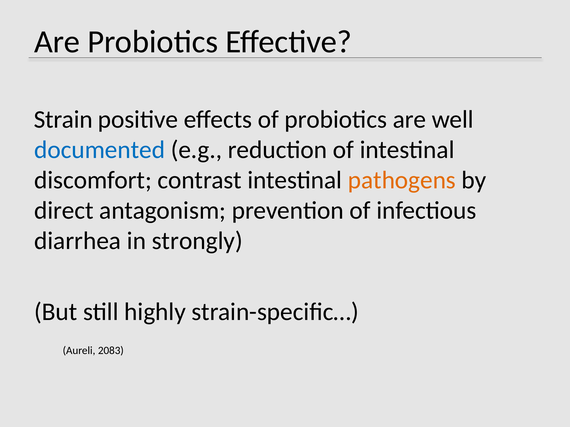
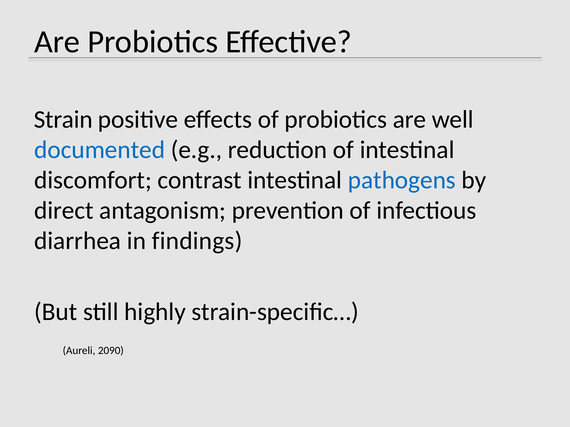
pathogens colour: orange -> blue
strongly: strongly -> findings
2083: 2083 -> 2090
